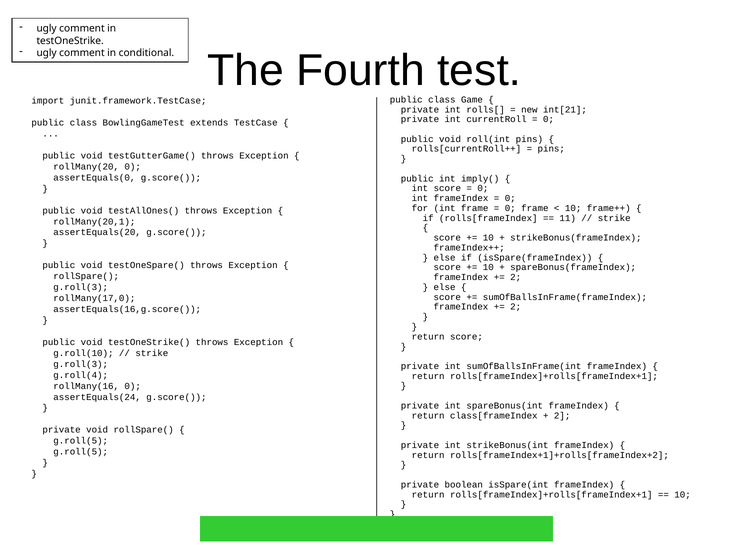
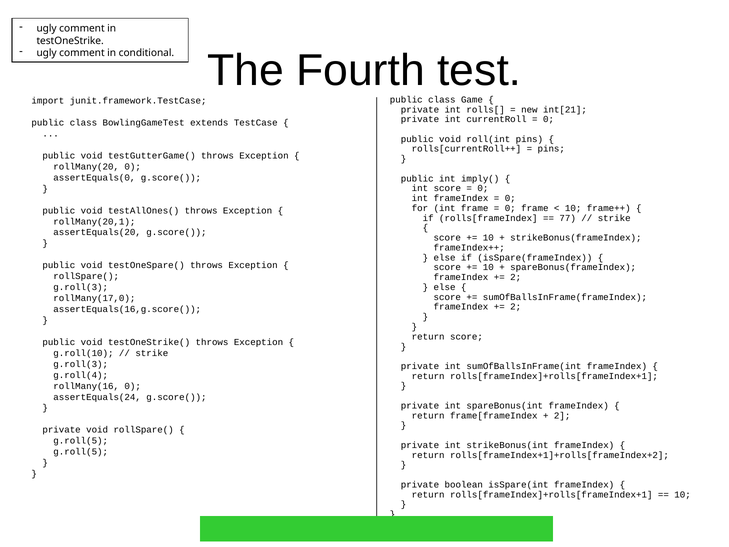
11: 11 -> 77
class[frameIndex: class[frameIndex -> frame[frameIndex
